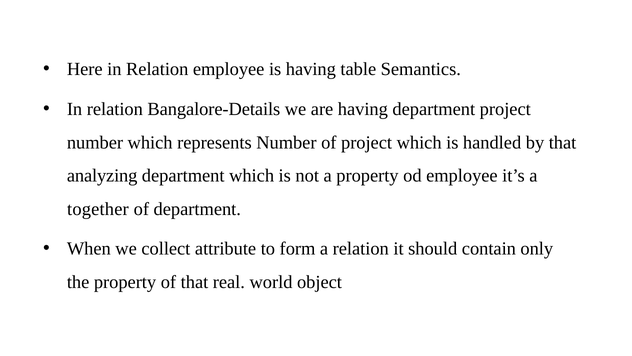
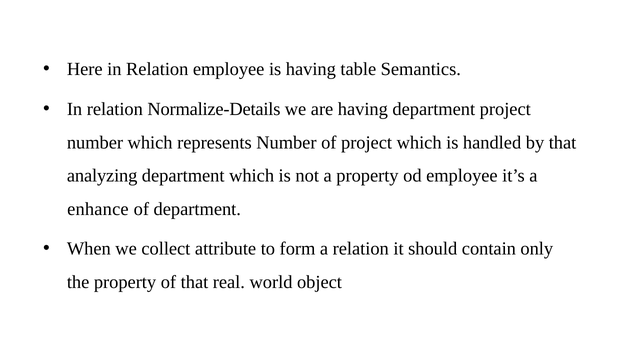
Bangalore-Details: Bangalore-Details -> Normalize-Details
together: together -> enhance
